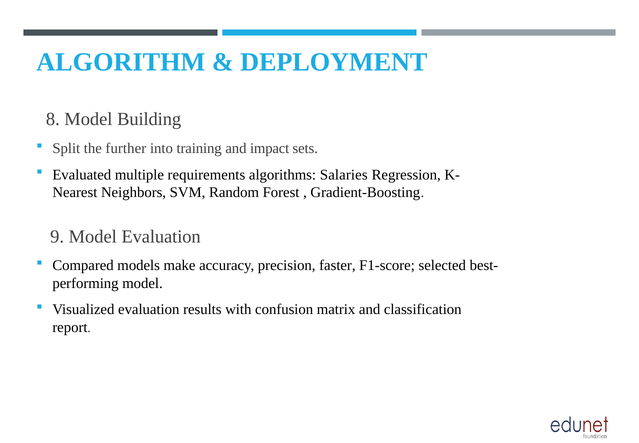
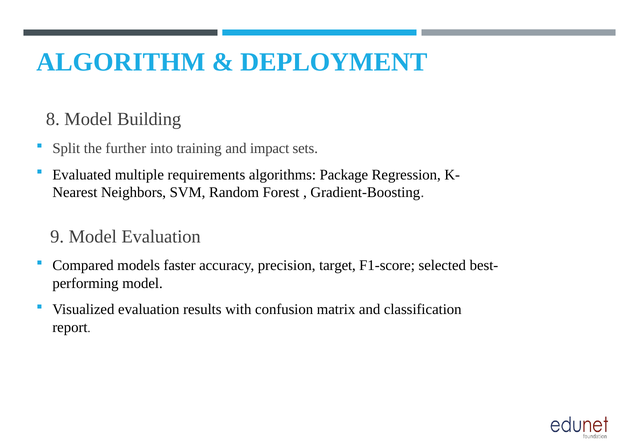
Salaries: Salaries -> Package
make: make -> faster
faster: faster -> target
